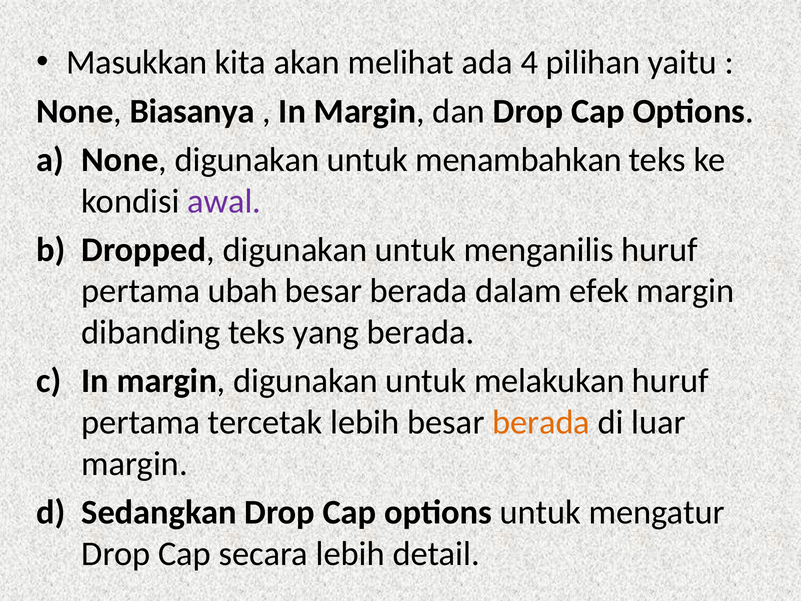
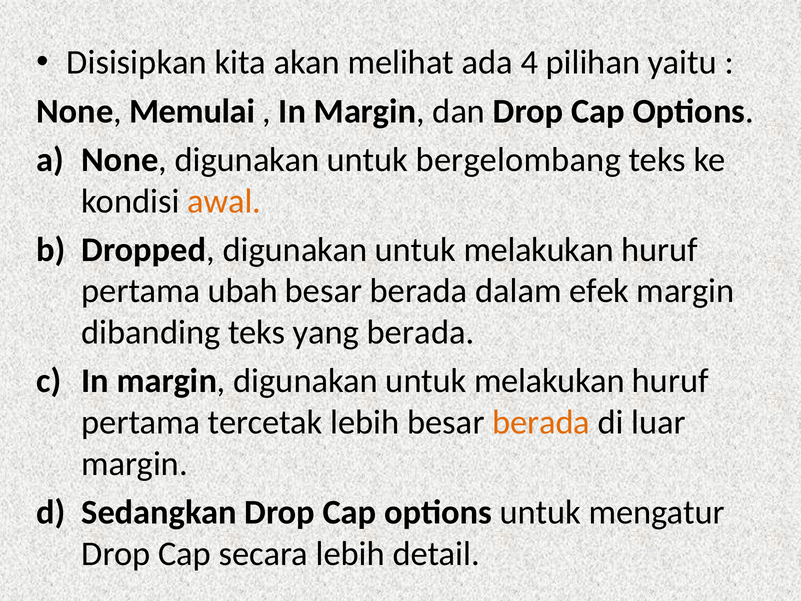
Masukkan: Masukkan -> Disisipkan
Biasanya: Biasanya -> Memulai
menambahkan: menambahkan -> bergelombang
awal colour: purple -> orange
Dropped digunakan untuk menganilis: menganilis -> melakukan
